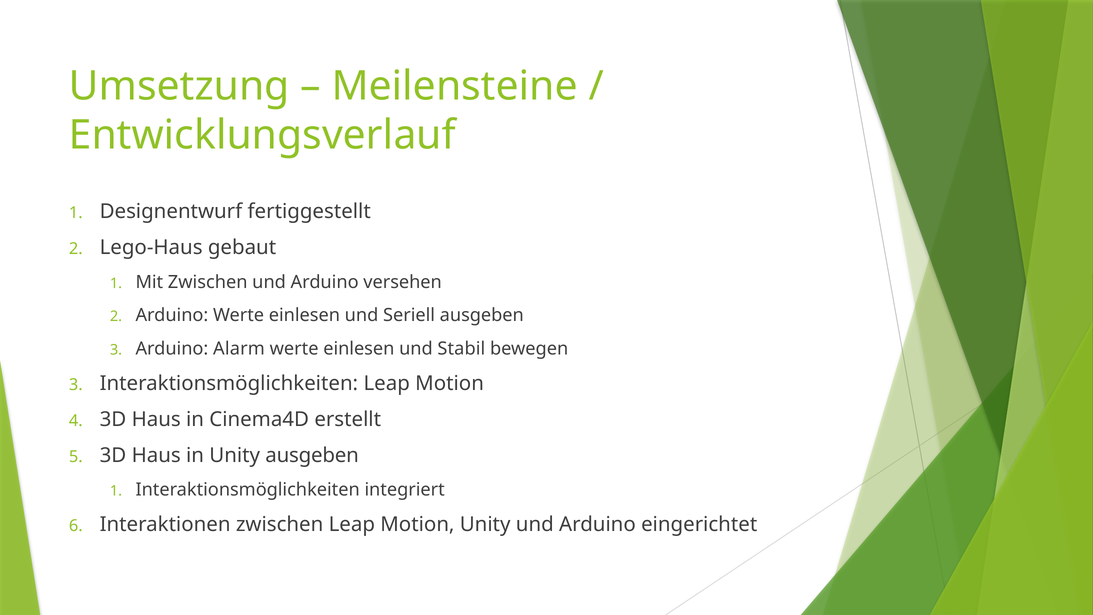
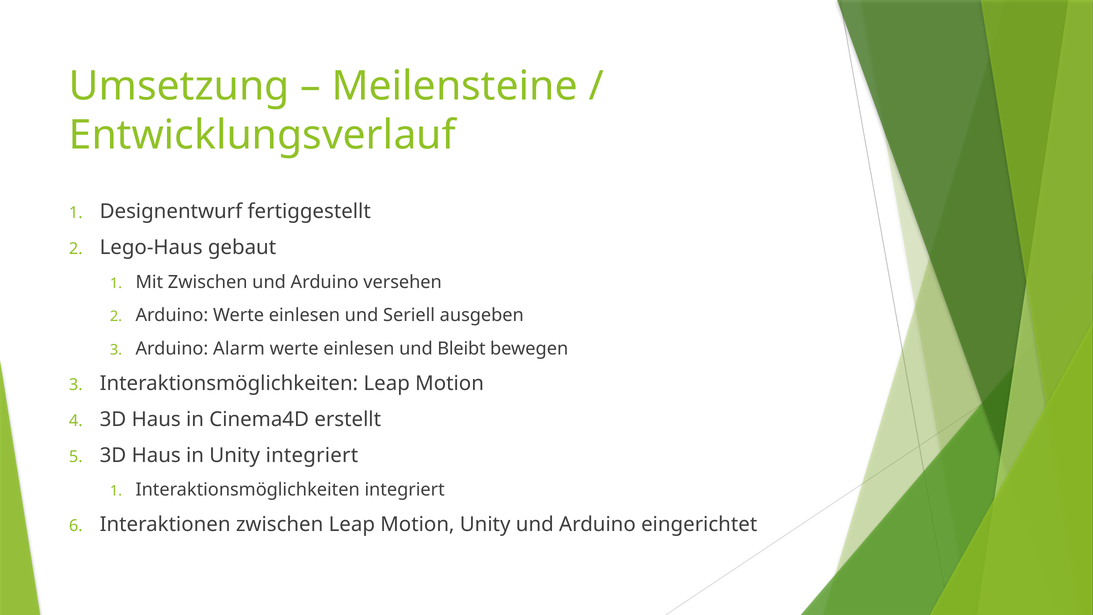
Stabil: Stabil -> Bleibt
Unity ausgeben: ausgeben -> integriert
